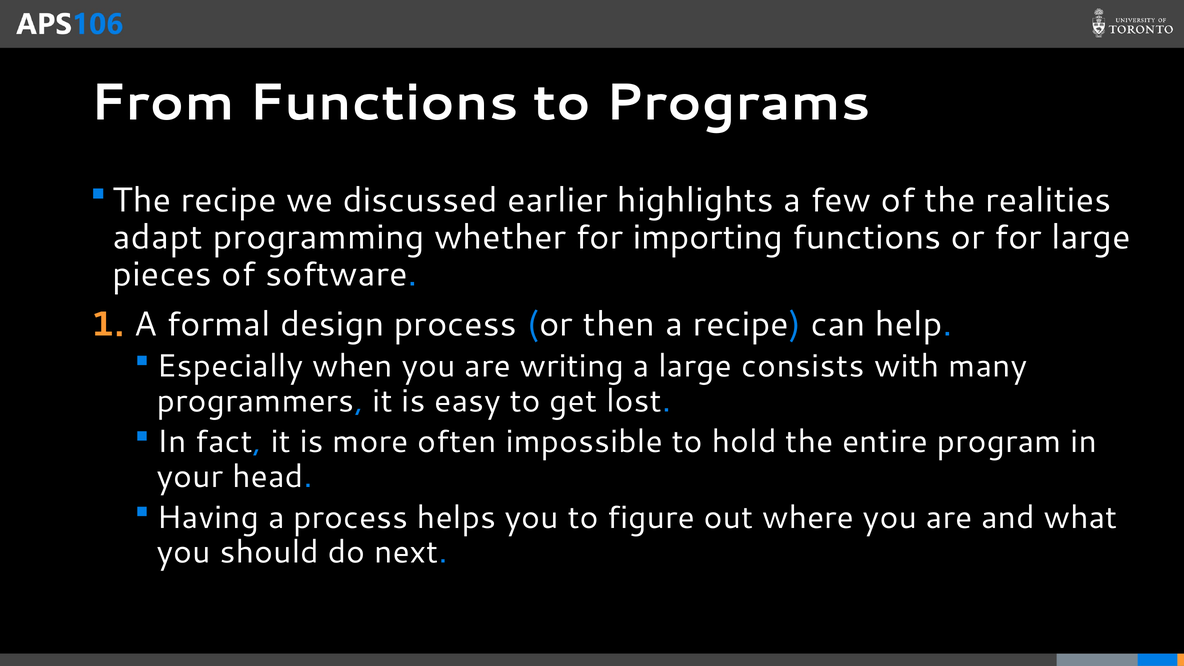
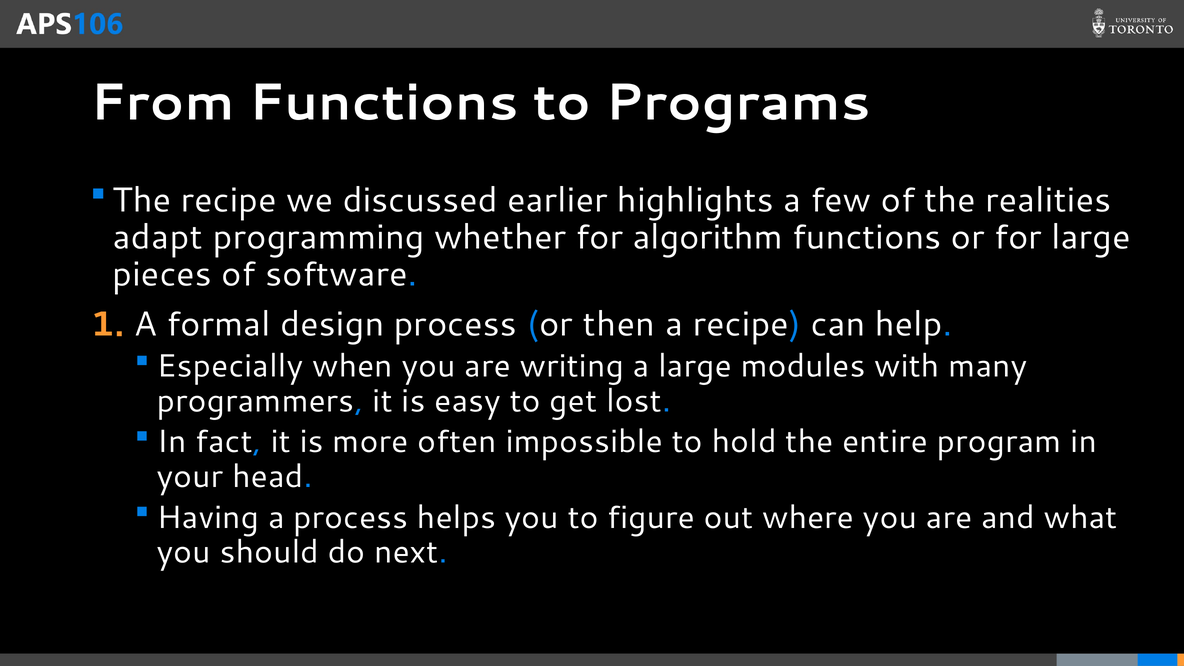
importing: importing -> algorithm
consists: consists -> modules
